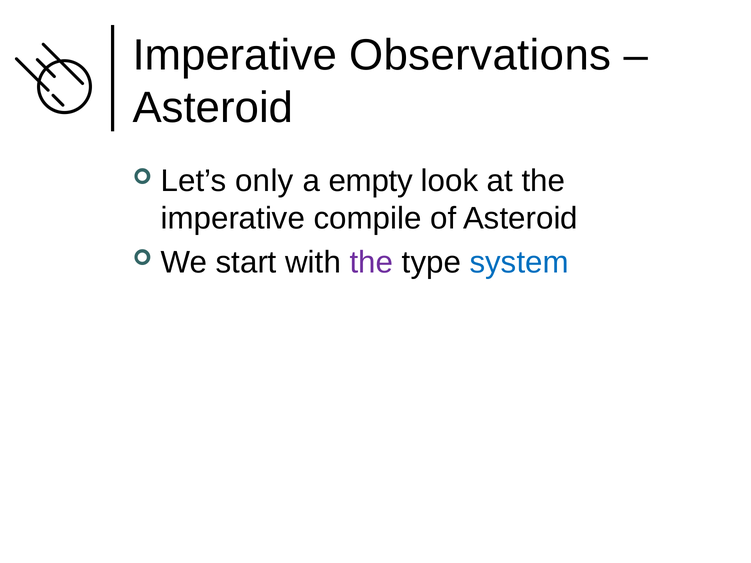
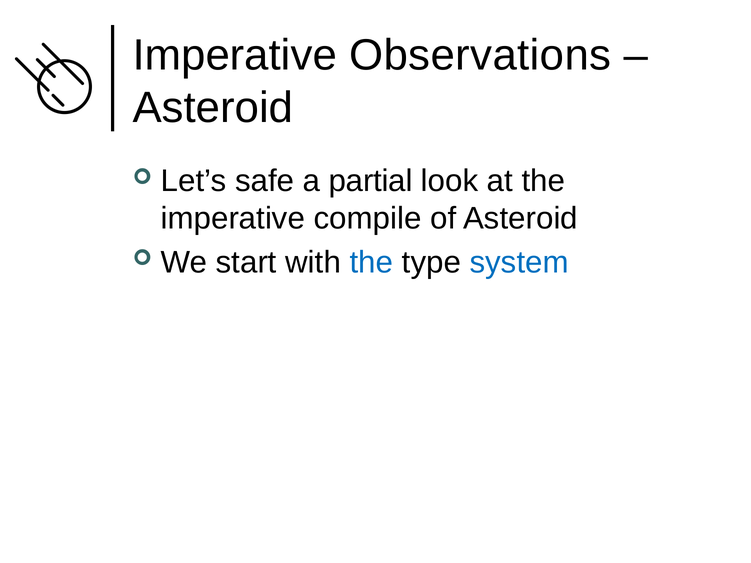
only: only -> safe
empty: empty -> partial
the at (371, 263) colour: purple -> blue
